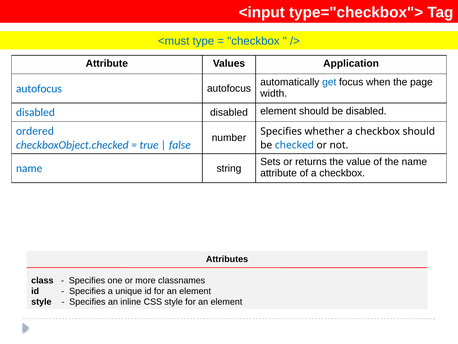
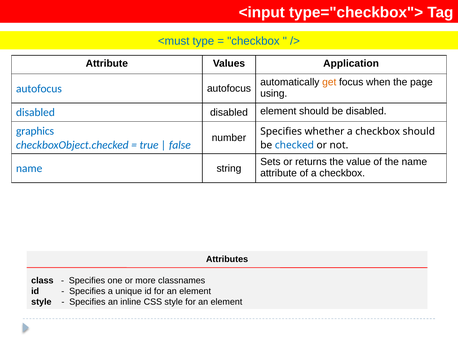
get colour: blue -> orange
width: width -> using
ordered: ordered -> graphics
